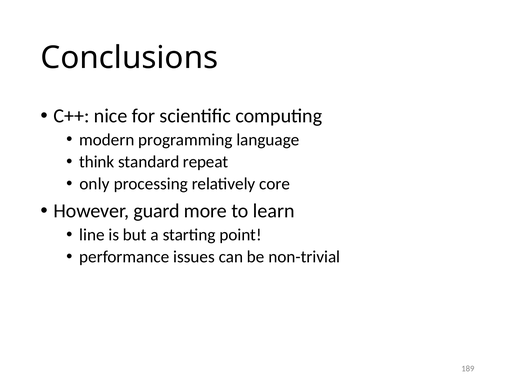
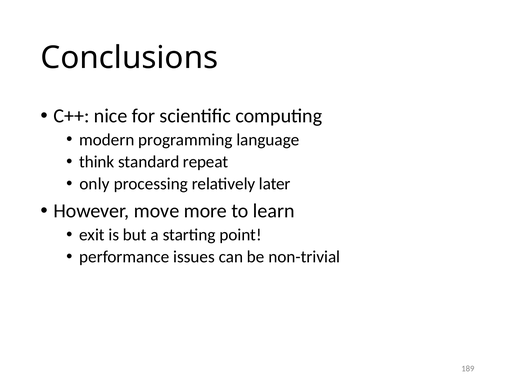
core: core -> later
guard: guard -> move
line: line -> exit
